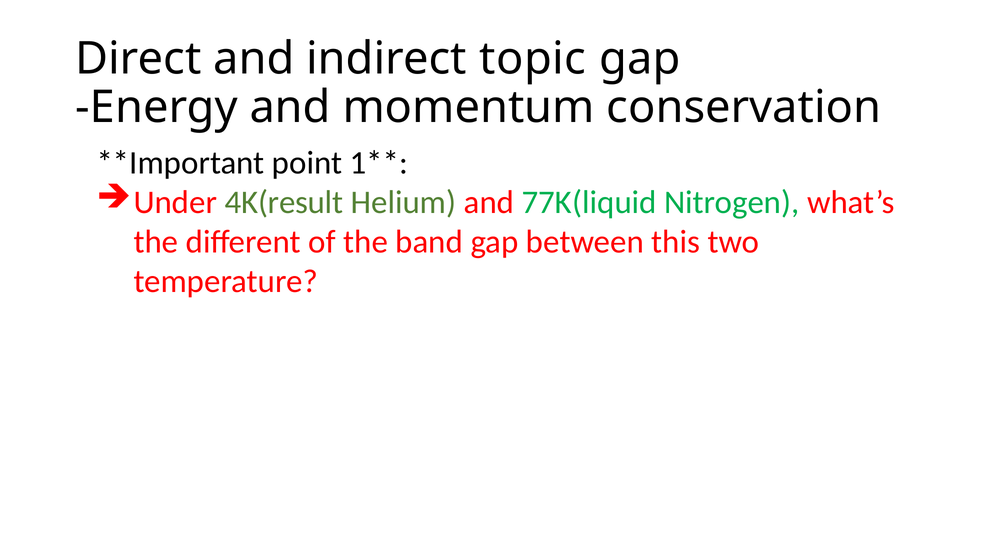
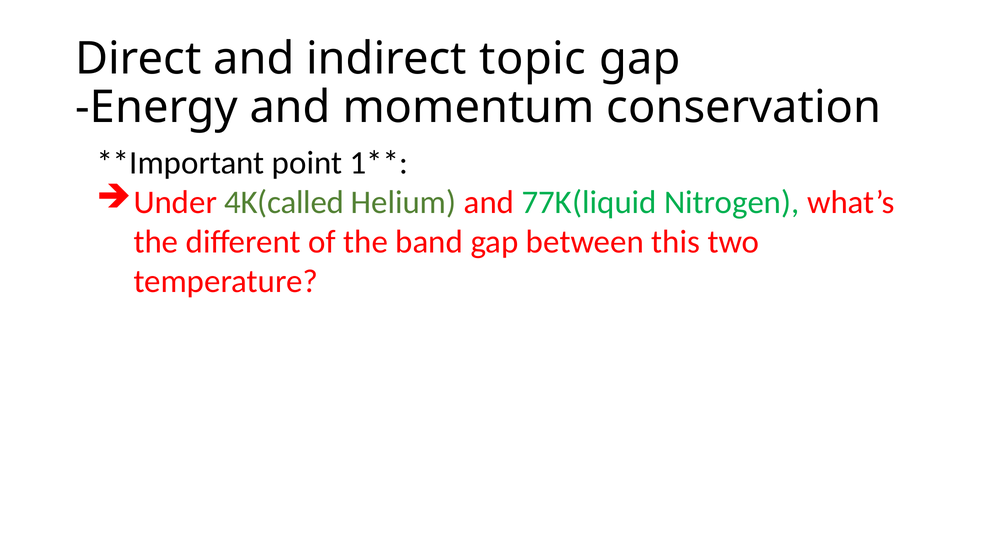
4K(result: 4K(result -> 4K(called
